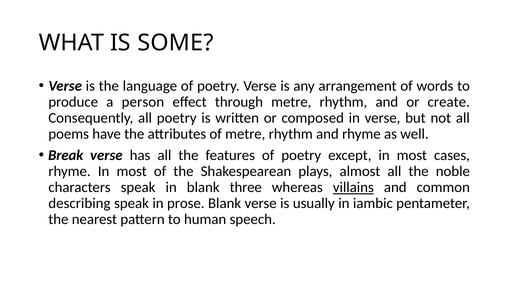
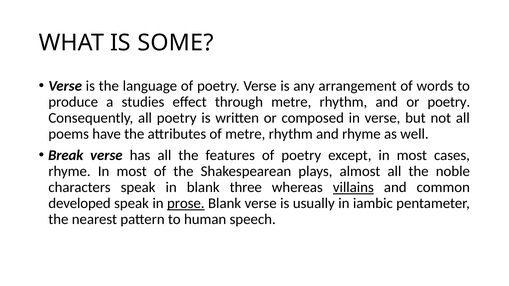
person: person -> studies
or create: create -> poetry
describing: describing -> developed
prose underline: none -> present
